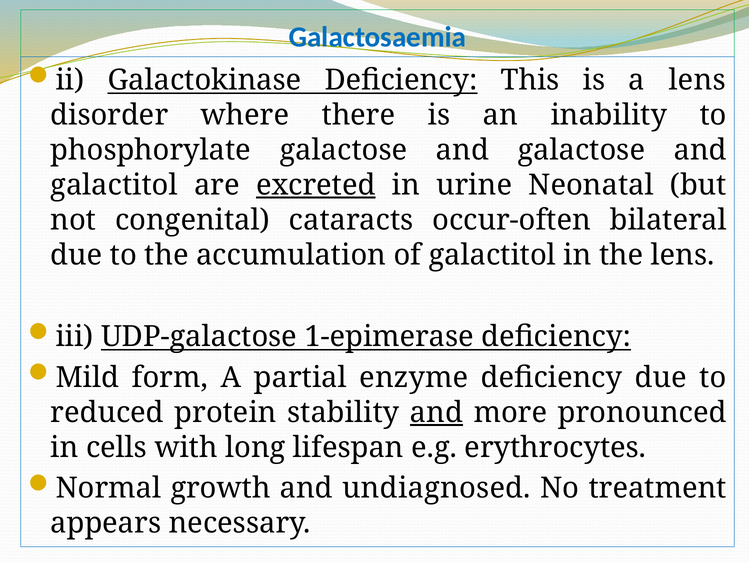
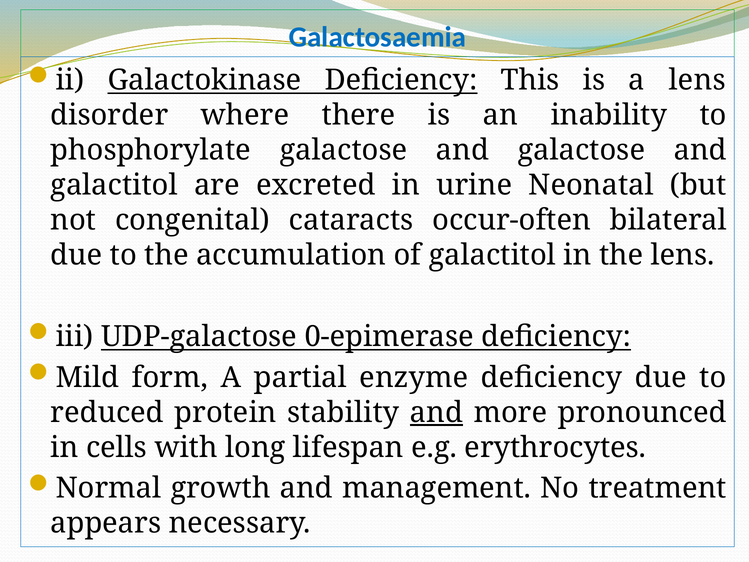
excreted underline: present -> none
1-epimerase: 1-epimerase -> 0-epimerase
undiagnosed: undiagnosed -> management
